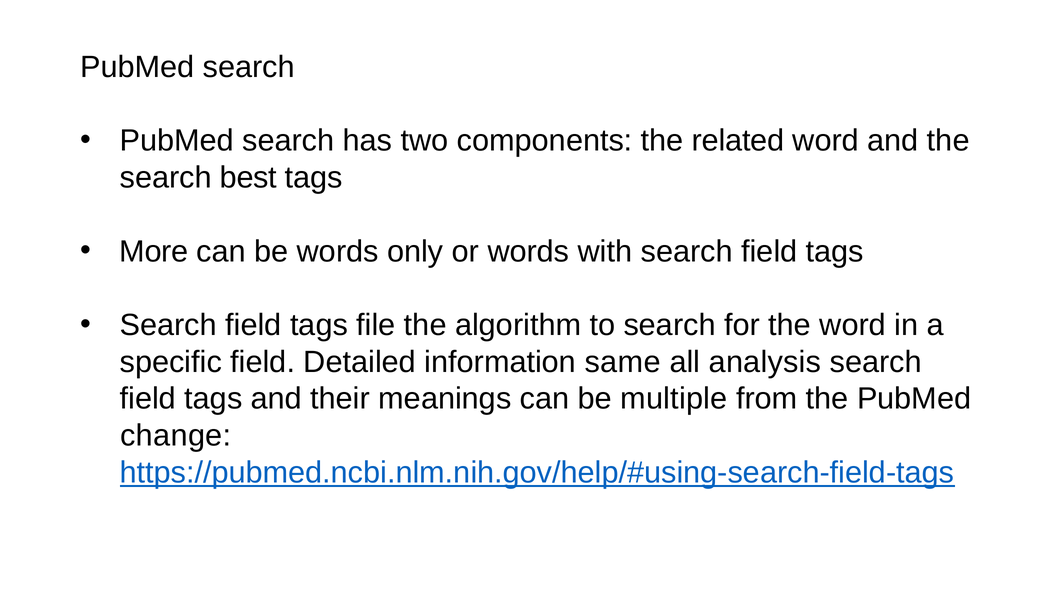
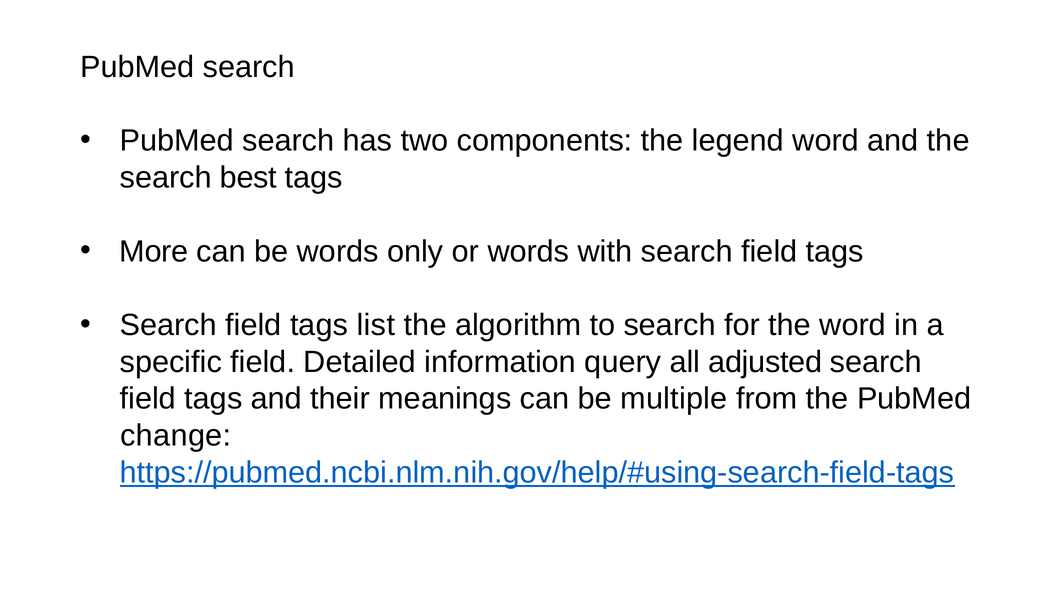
related: related -> legend
file: file -> list
same: same -> query
analysis: analysis -> adjusted
